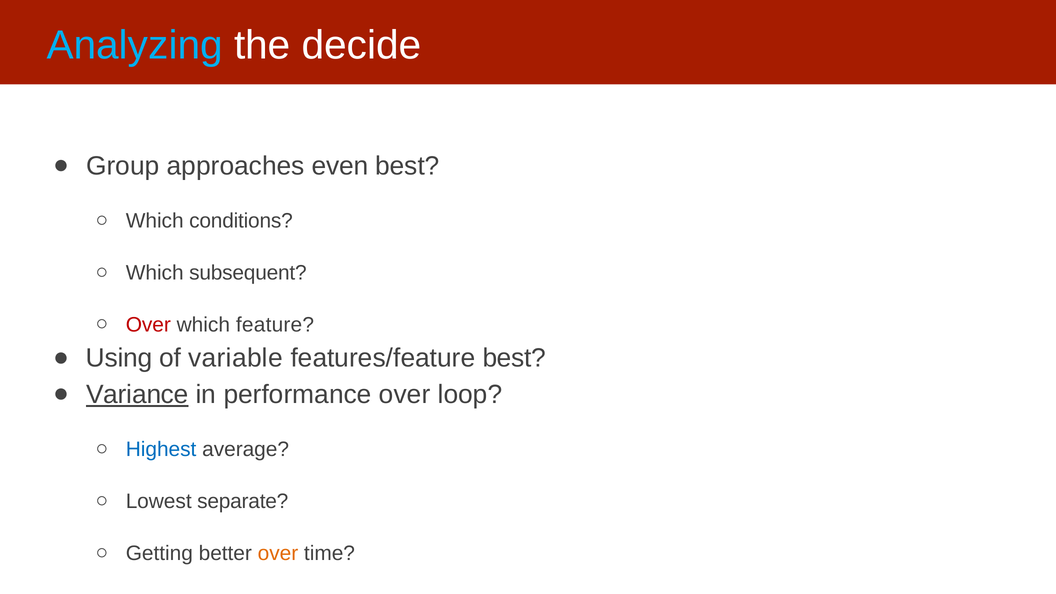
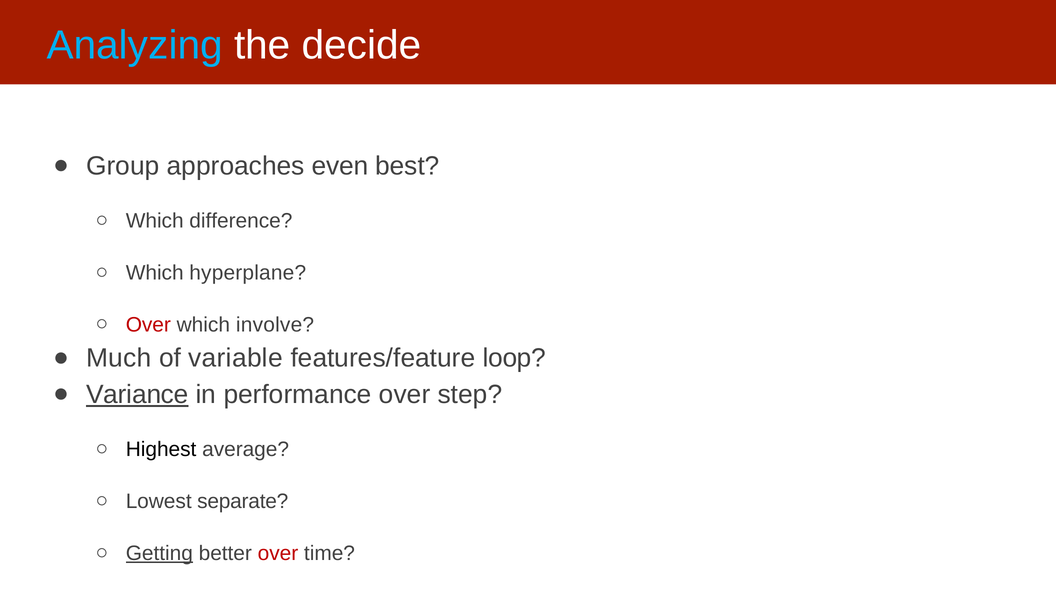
conditions: conditions -> difference
subsequent: subsequent -> hyperplane
feature: feature -> involve
Using: Using -> Much
features/feature best: best -> loop
loop: loop -> step
Highest colour: blue -> black
Getting underline: none -> present
over at (278, 553) colour: orange -> red
